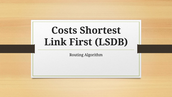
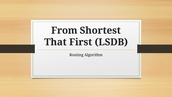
Costs: Costs -> From
Link: Link -> That
